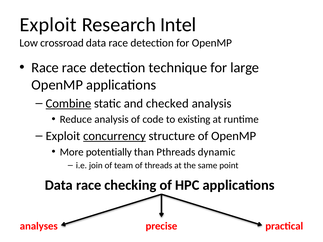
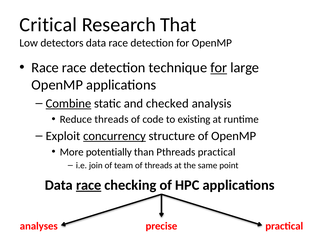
Exploit at (48, 25): Exploit -> Critical
Intel: Intel -> That
crossroad: crossroad -> detectors
for at (219, 68) underline: none -> present
Reduce analysis: analysis -> threads
Pthreads dynamic: dynamic -> practical
race at (89, 185) underline: none -> present
